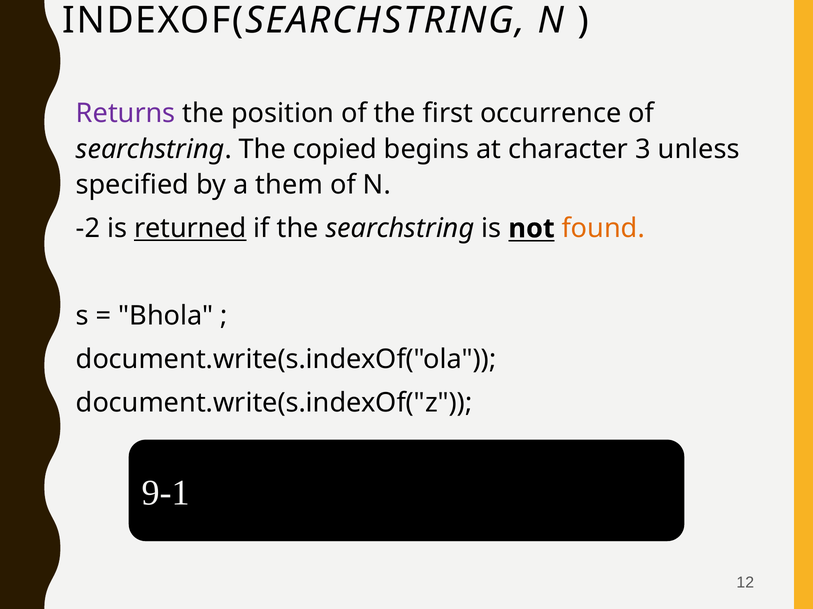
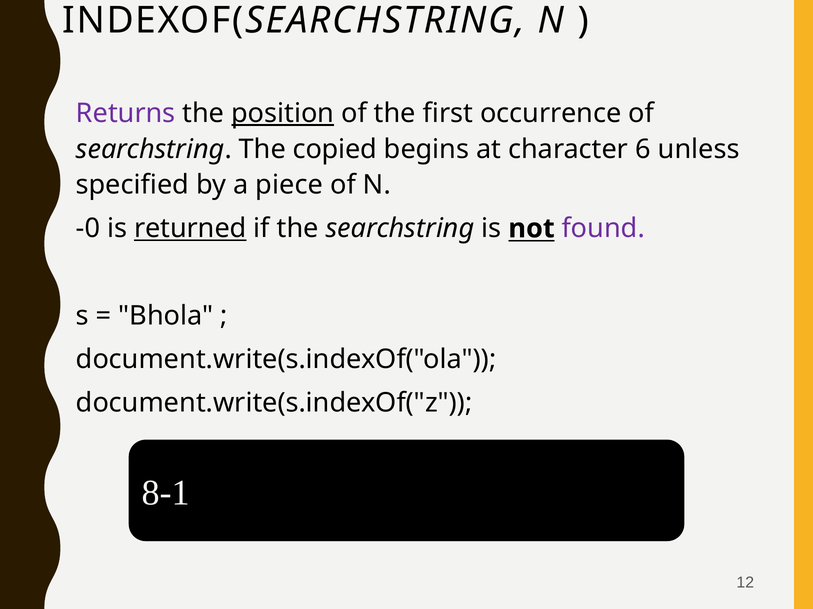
position underline: none -> present
3: 3 -> 6
them: them -> piece
-2: -2 -> -0
found colour: orange -> purple
9-1: 9-1 -> 8-1
